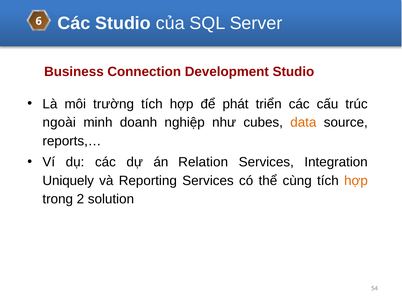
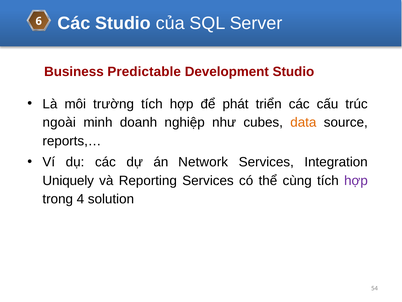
Connection: Connection -> Predictable
Relation: Relation -> Network
hợp at (356, 180) colour: orange -> purple
2: 2 -> 4
